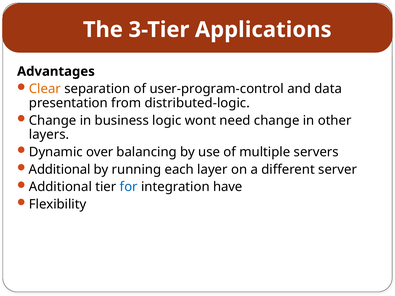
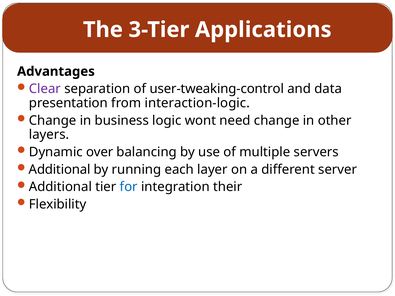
Clear colour: orange -> purple
user-program-control: user-program-control -> user-tweaking-control
distributed-logic: distributed-logic -> interaction-logic
have: have -> their
